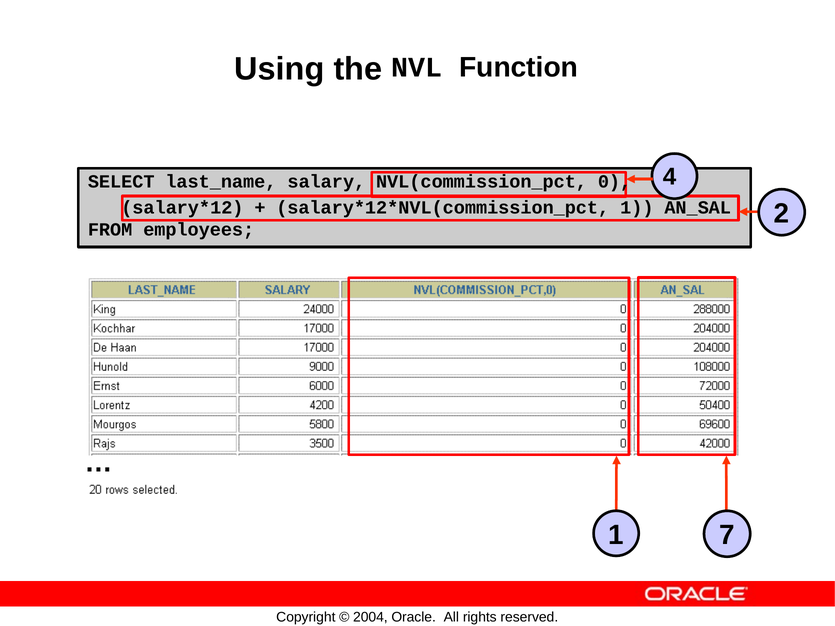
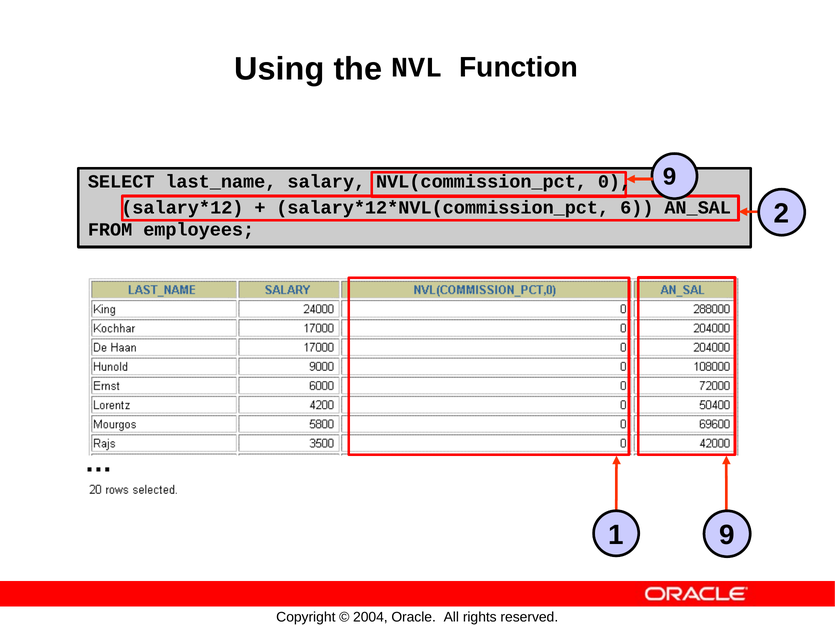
0 4: 4 -> 9
1 at (637, 207): 1 -> 6
1 7: 7 -> 9
